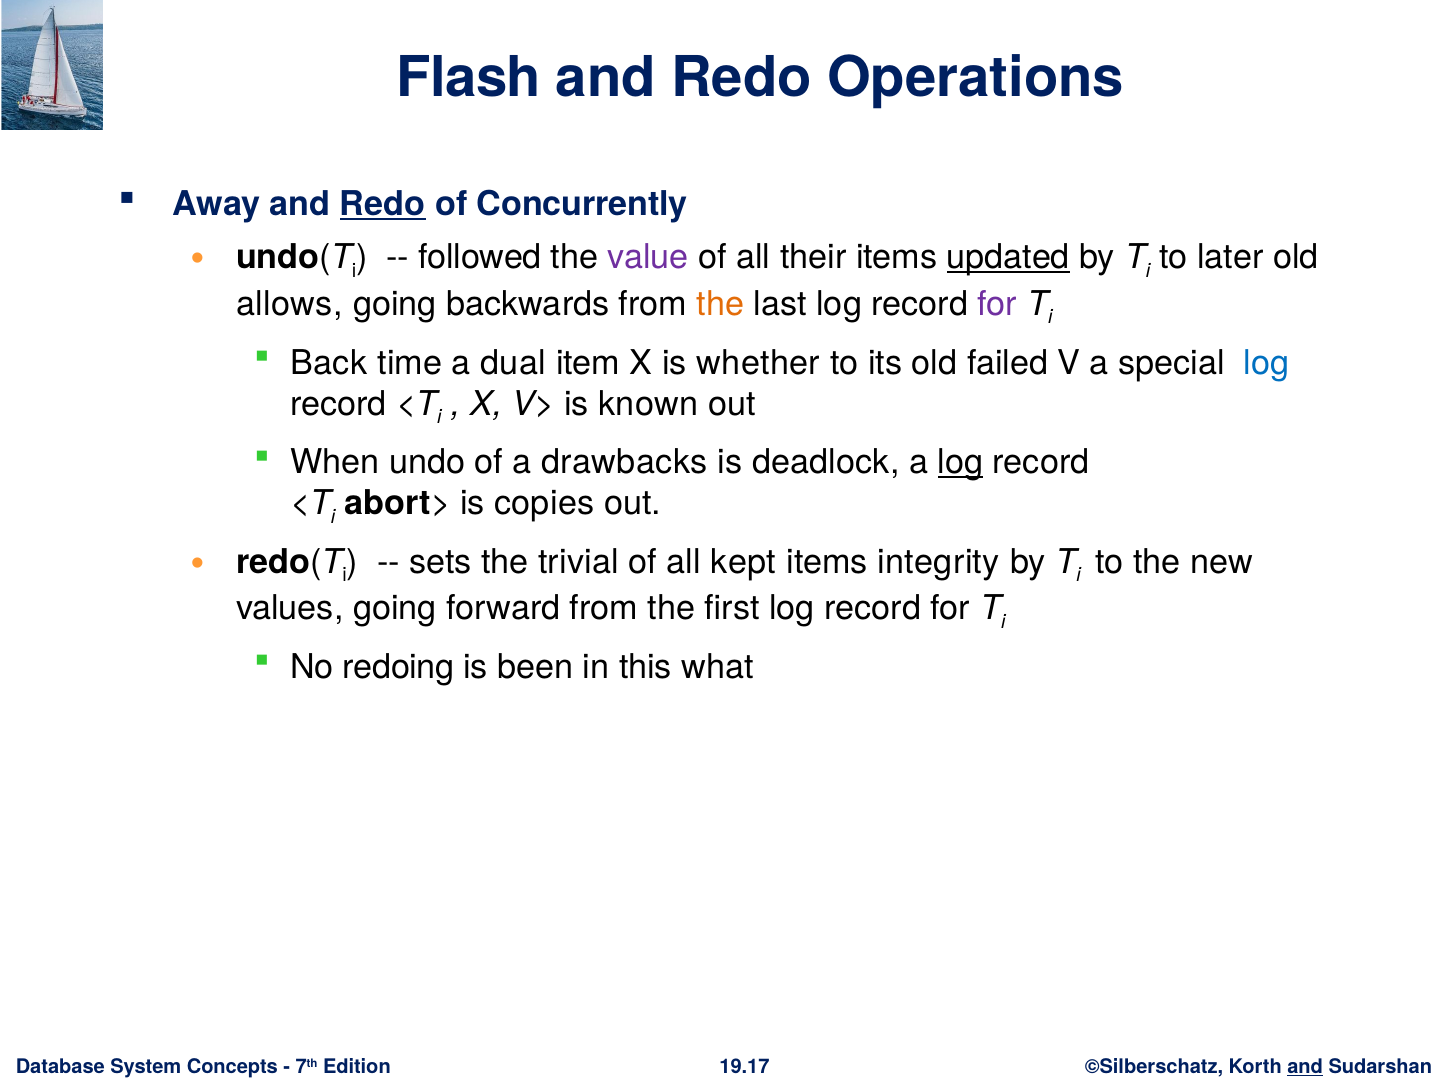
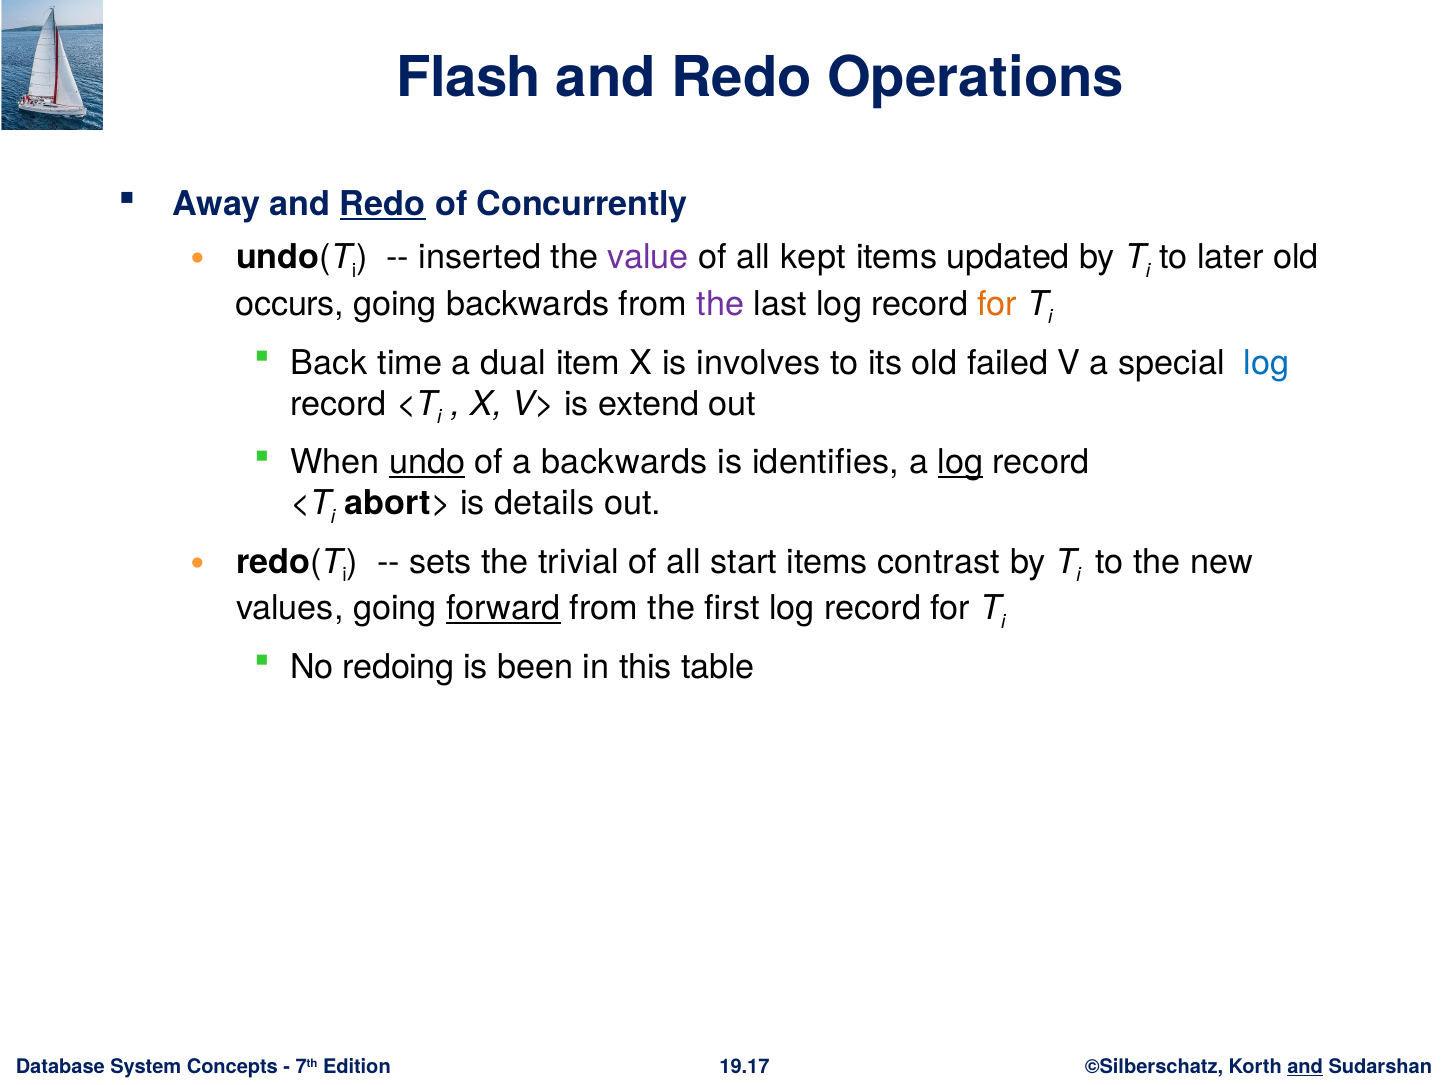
followed: followed -> inserted
their: their -> kept
updated underline: present -> none
allows: allows -> occurs
the at (720, 304) colour: orange -> purple
for at (997, 304) colour: purple -> orange
whether: whether -> involves
known: known -> extend
undo underline: none -> present
a drawbacks: drawbacks -> backwards
deadlock: deadlock -> identifies
copies: copies -> details
kept: kept -> start
integrity: integrity -> contrast
forward underline: none -> present
what: what -> table
